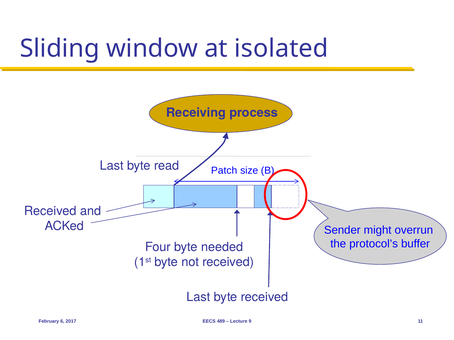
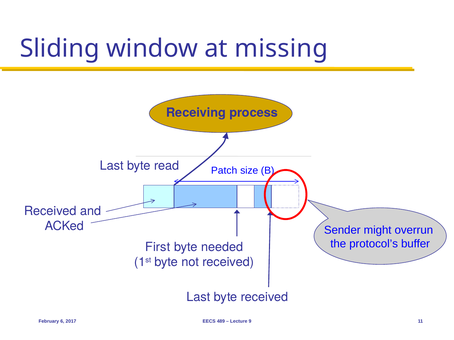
isolated: isolated -> missing
Four: Four -> First
